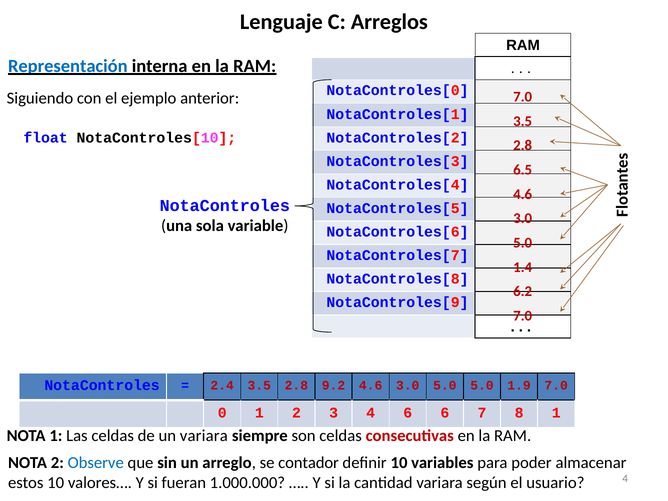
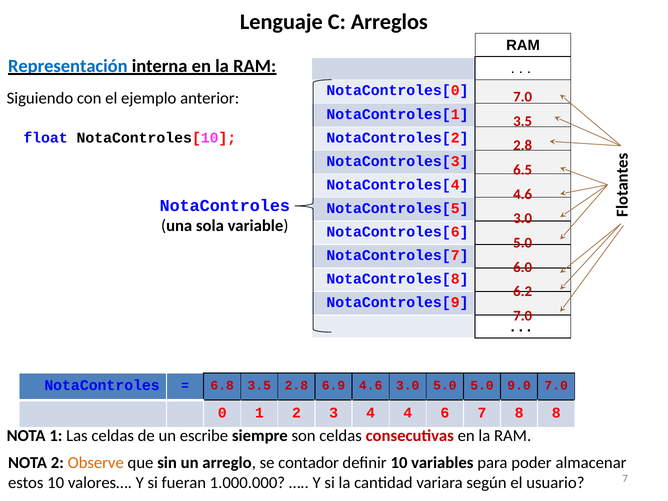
1.4: 1.4 -> 6.0
2.4: 2.4 -> 6.8
9.2: 9.2 -> 6.9
1.9: 1.9 -> 9.0
4 6: 6 -> 4
8 1: 1 -> 8
un variara: variara -> escribe
Observe colour: blue -> orange
usuario 4: 4 -> 7
